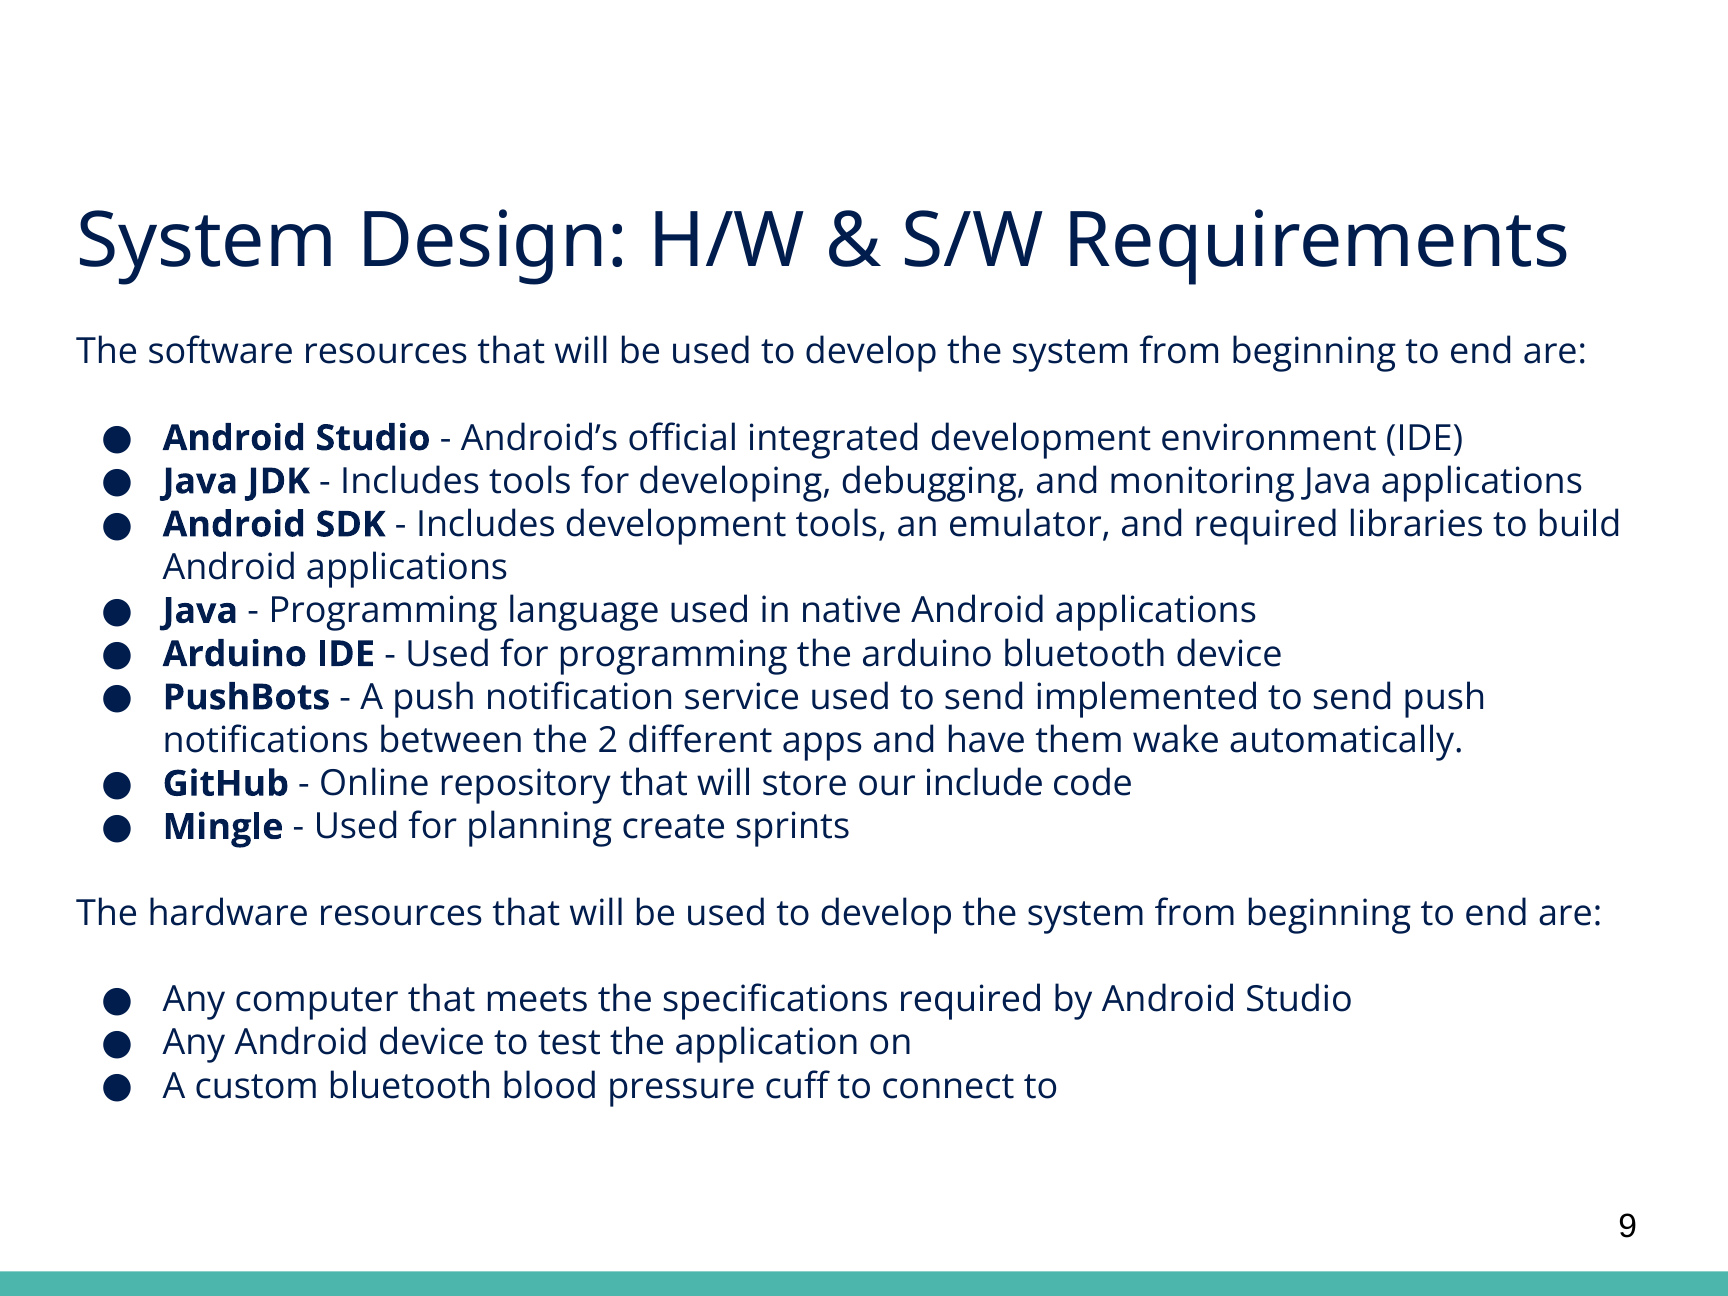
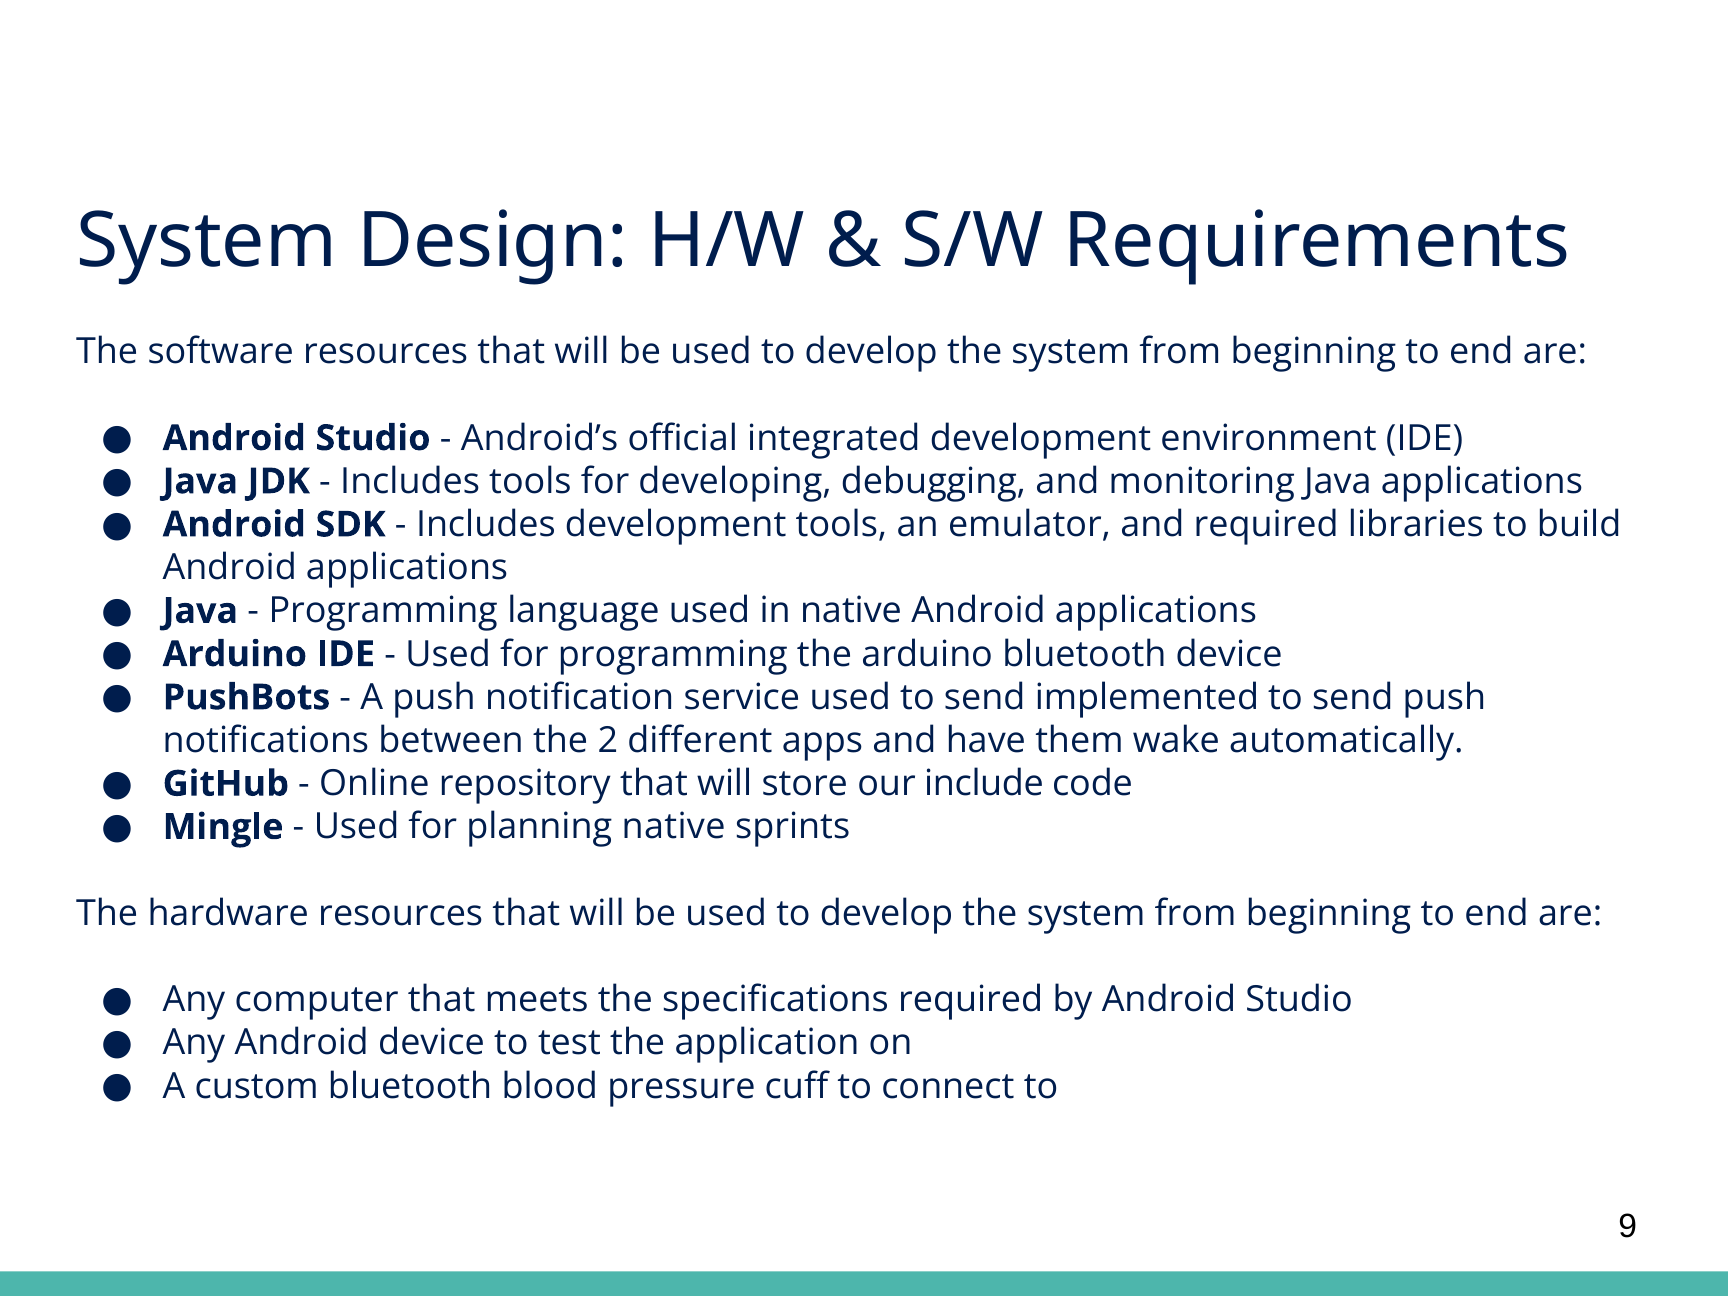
planning create: create -> native
